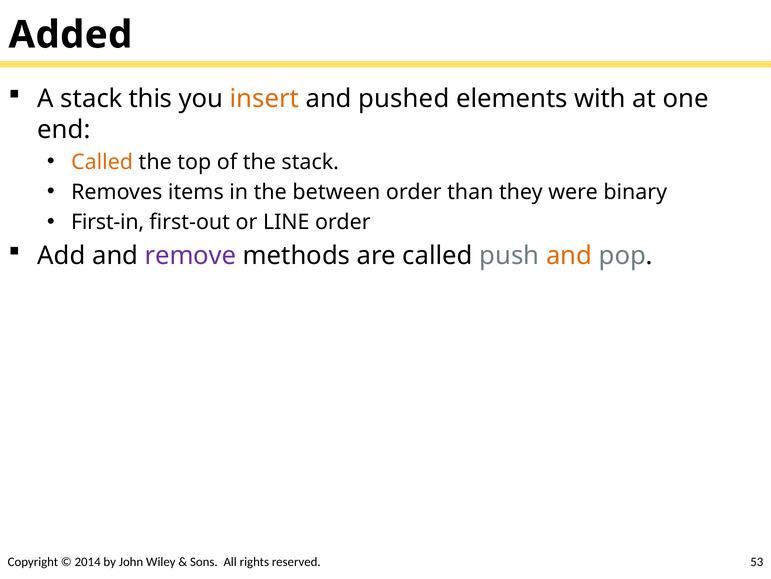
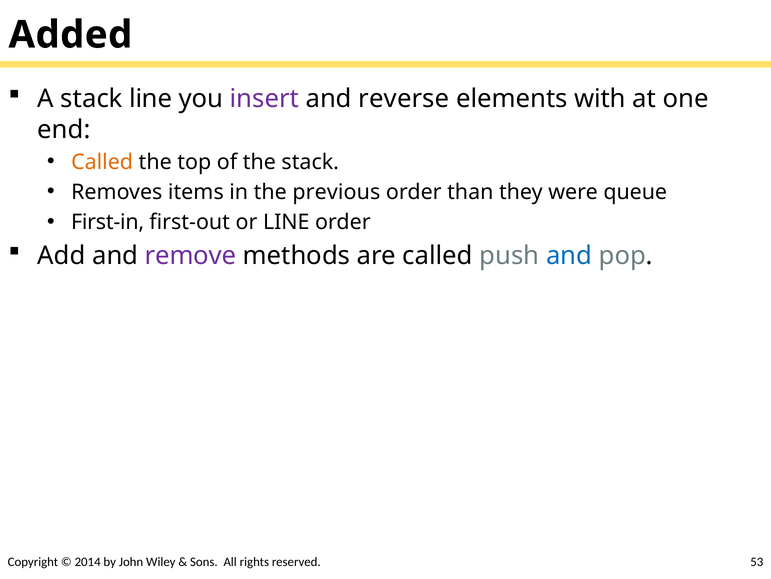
stack this: this -> line
insert colour: orange -> purple
pushed: pushed -> reverse
between: between -> previous
binary: binary -> queue
and at (569, 256) colour: orange -> blue
